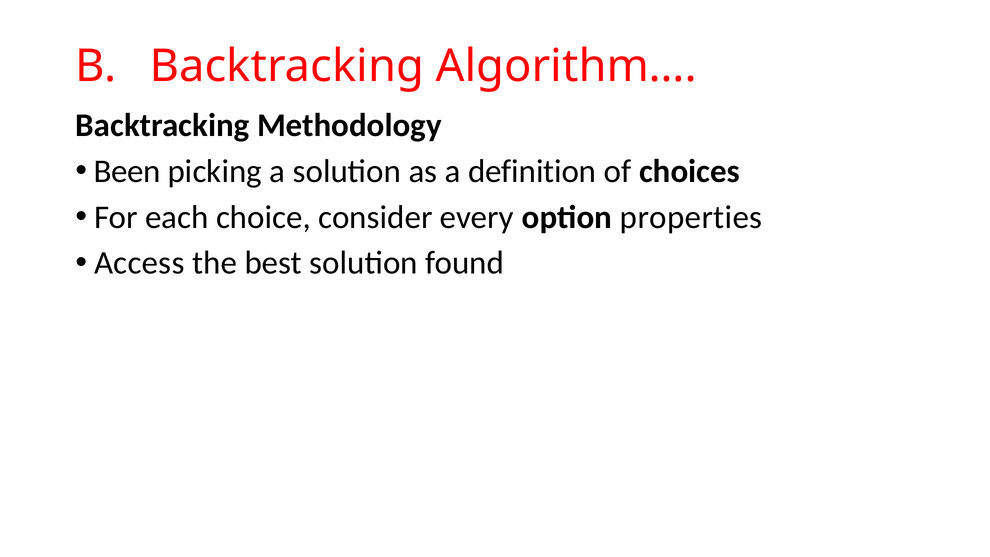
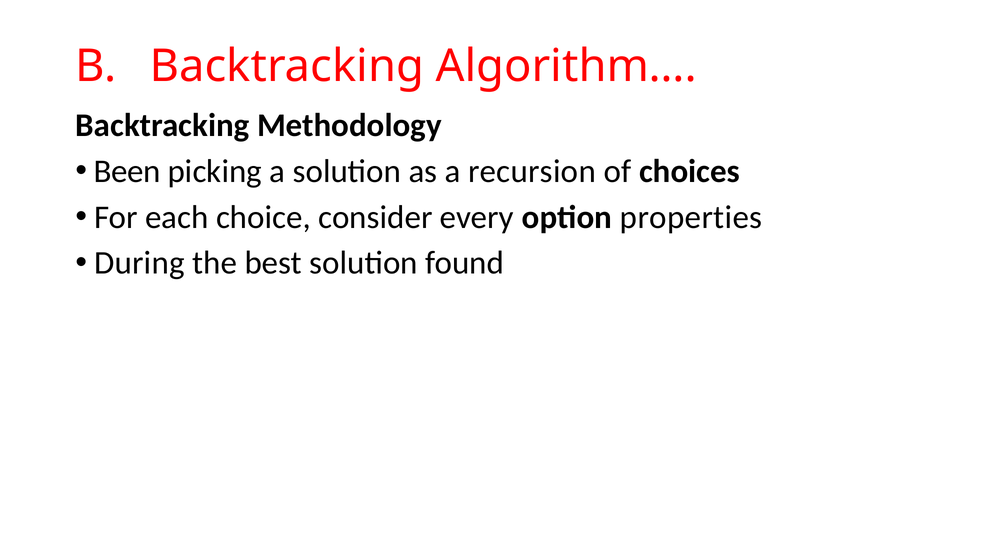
definition: definition -> recursion
Access: Access -> During
